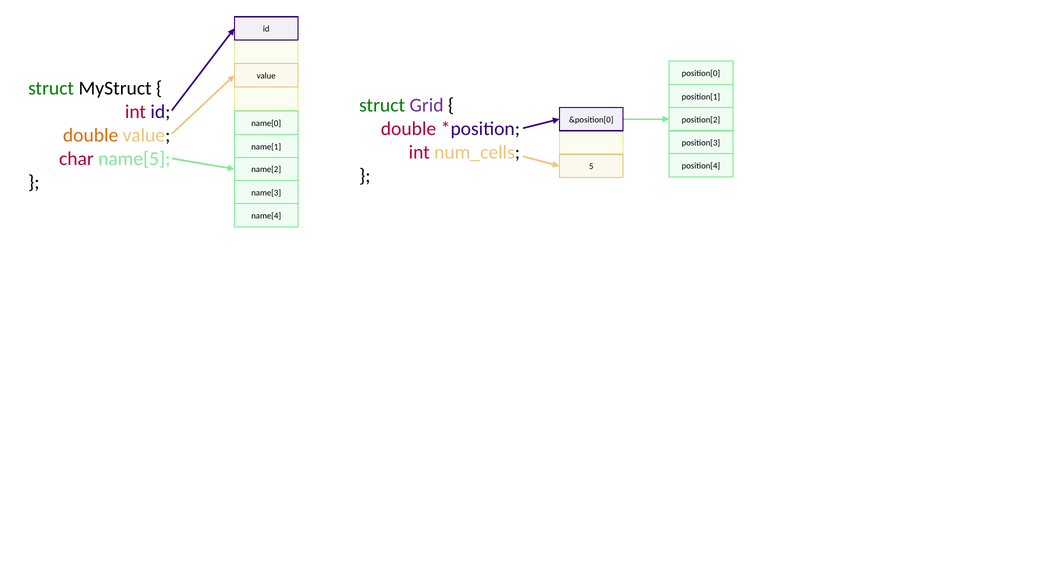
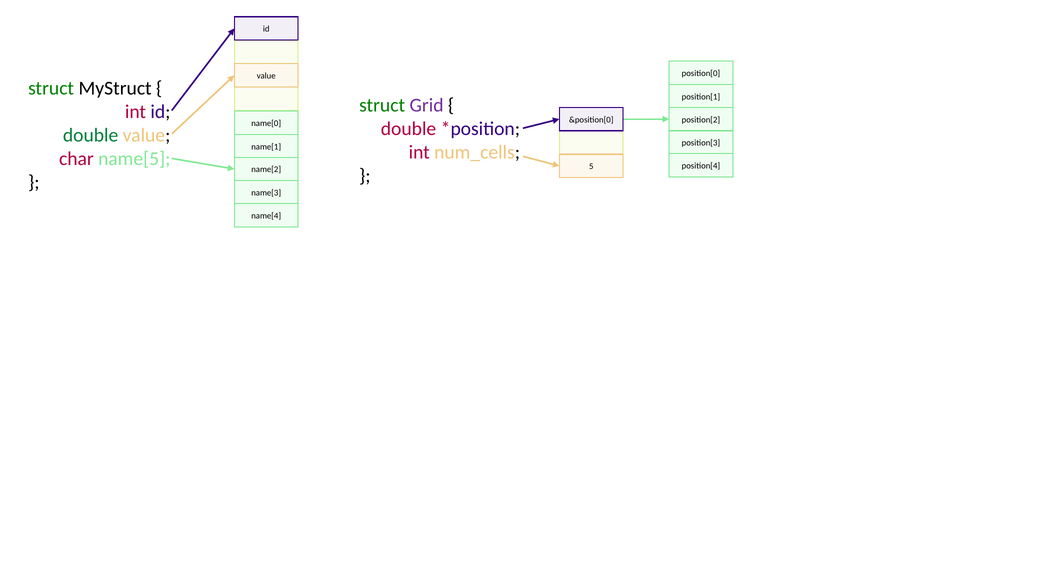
double at (91, 135) colour: orange -> green
